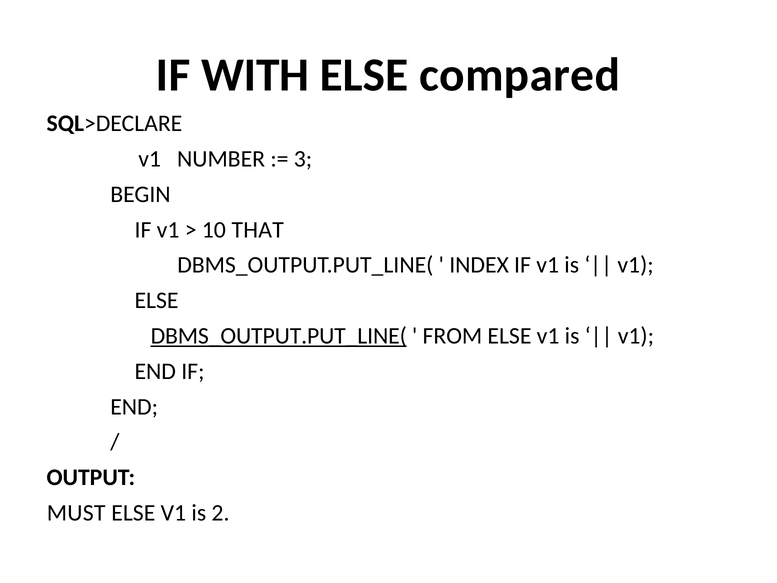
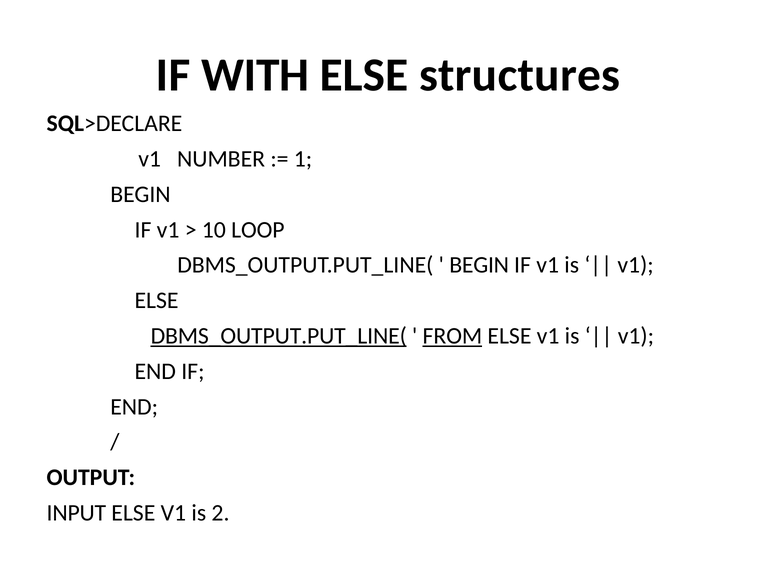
compared: compared -> structures
3: 3 -> 1
THAT: THAT -> LOOP
INDEX at (479, 265): INDEX -> BEGIN
FROM underline: none -> present
MUST: MUST -> INPUT
